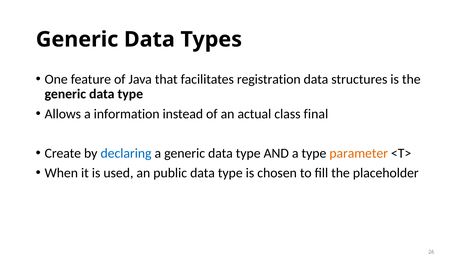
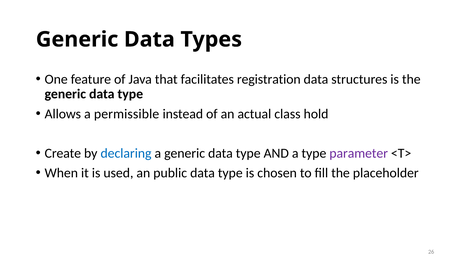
information: information -> permissible
final: final -> hold
parameter colour: orange -> purple
